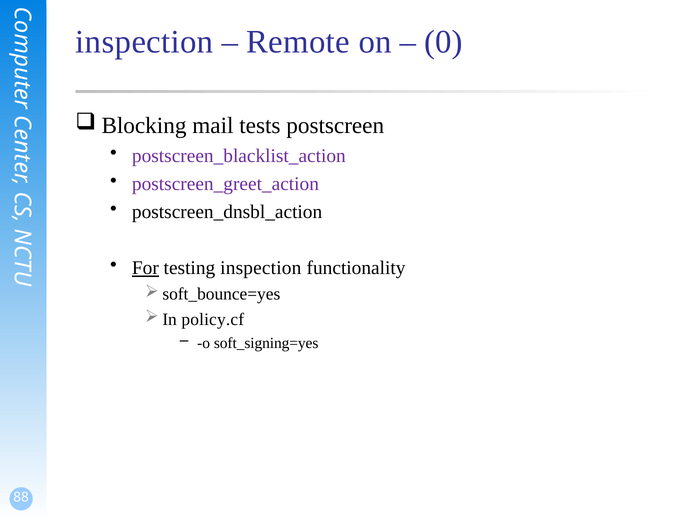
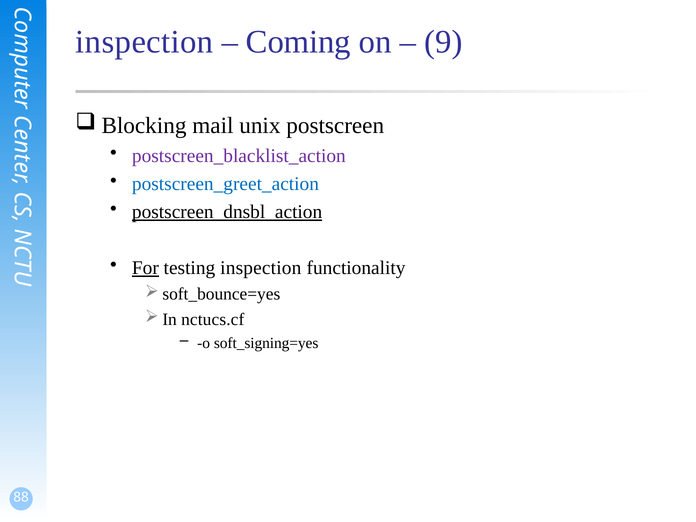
Remote: Remote -> Coming
0: 0 -> 9
tests: tests -> unix
postscreen_greet_action colour: purple -> blue
postscreen_dnsbl_action underline: none -> present
policy.cf: policy.cf -> nctucs.cf
